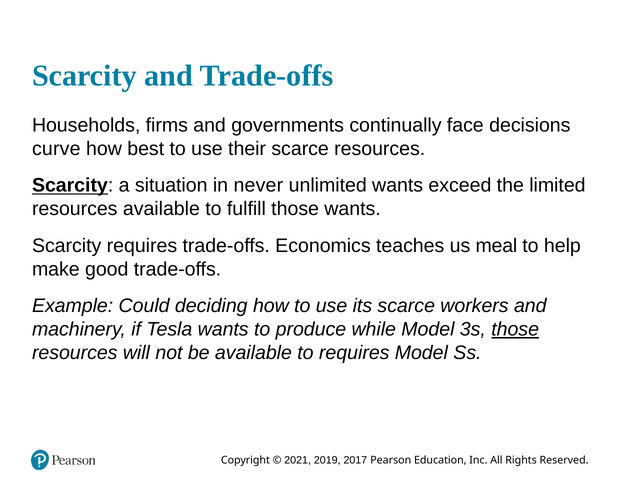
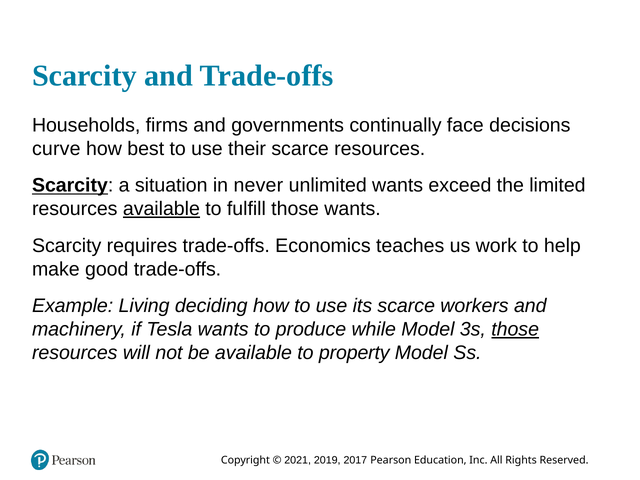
available at (161, 209) underline: none -> present
meal: meal -> work
Could: Could -> Living
to requires: requires -> property
